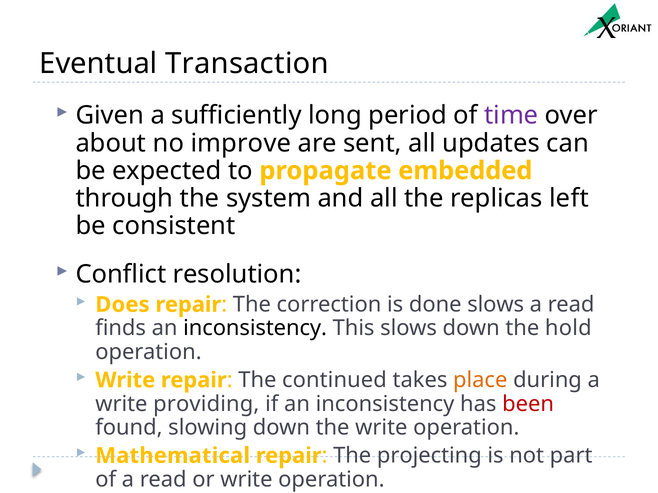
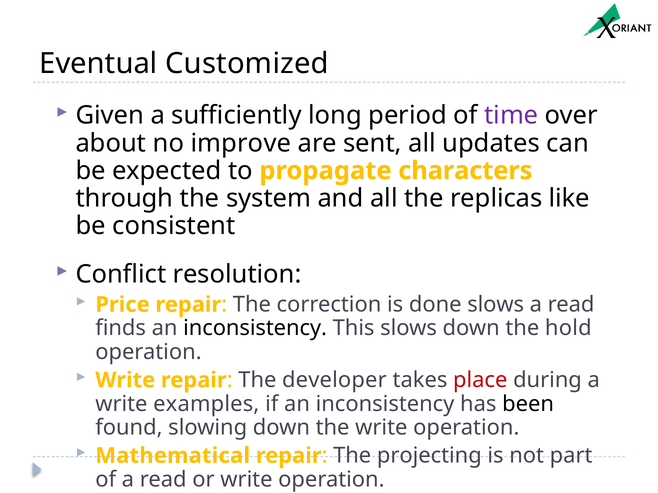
Transaction: Transaction -> Customized
embedded: embedded -> characters
left: left -> like
Does: Does -> Price
continued: continued -> developer
place colour: orange -> red
providing: providing -> examples
been colour: red -> black
